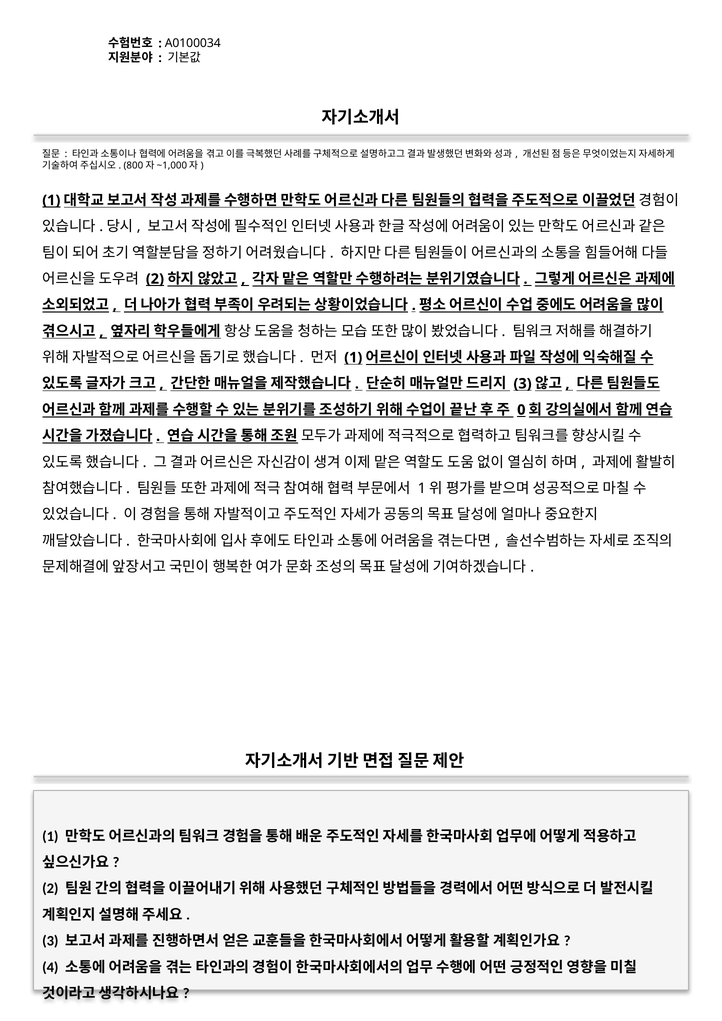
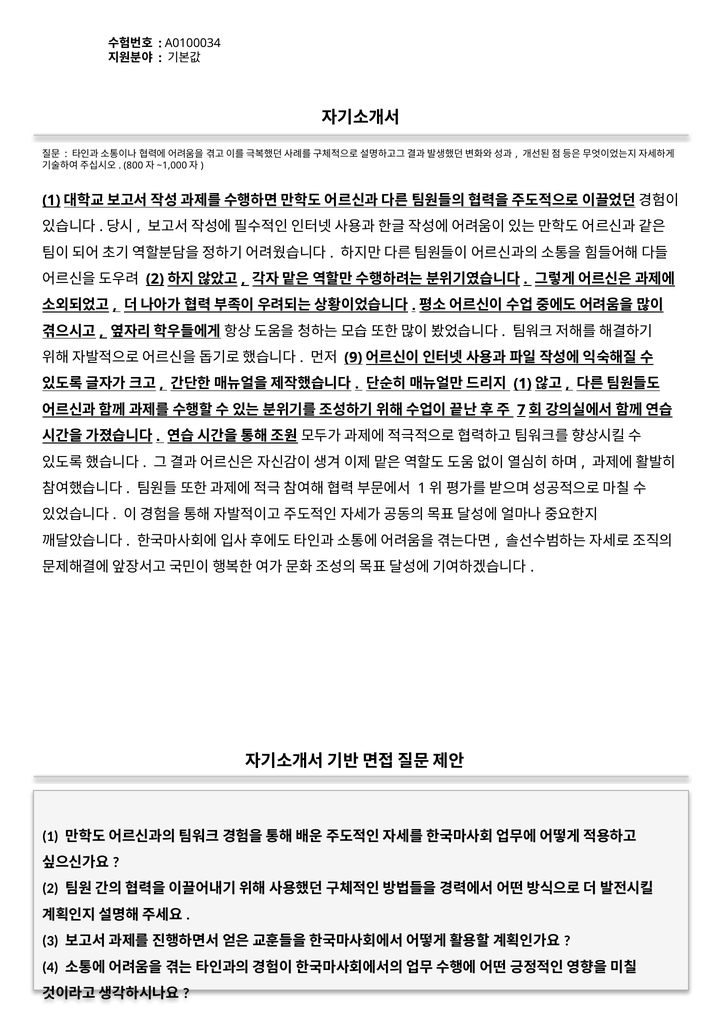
1 at (353, 358): 1 -> 9
3 at (523, 384): 3 -> 1
0: 0 -> 7
